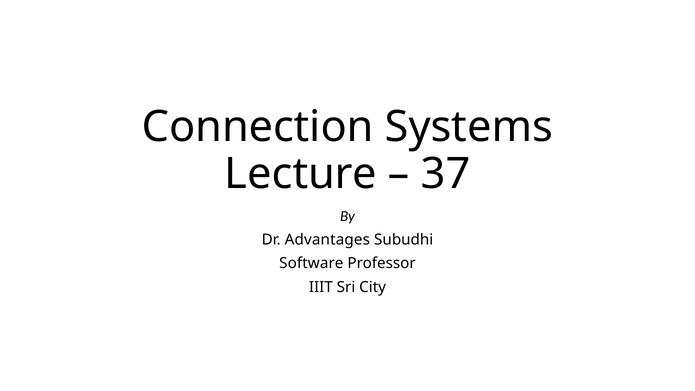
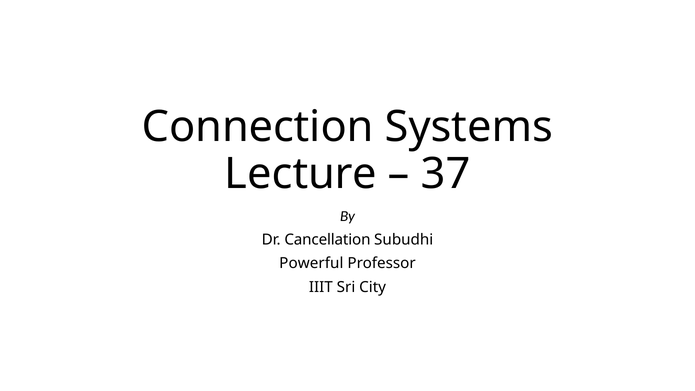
Advantages: Advantages -> Cancellation
Software: Software -> Powerful
